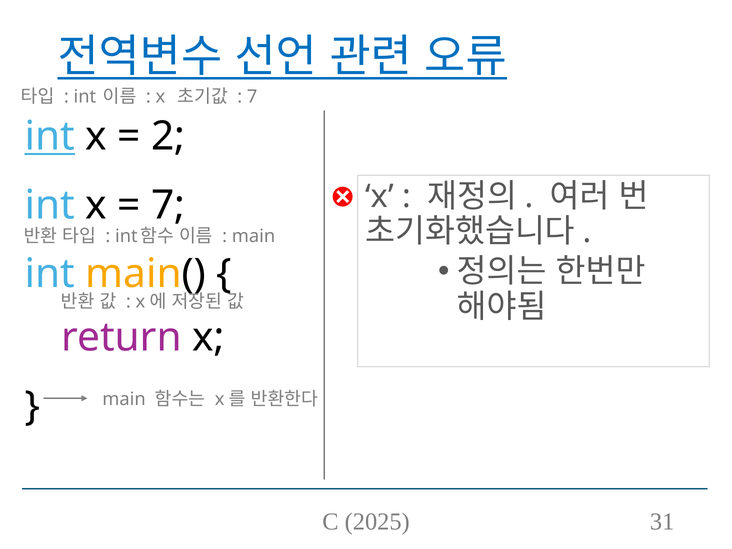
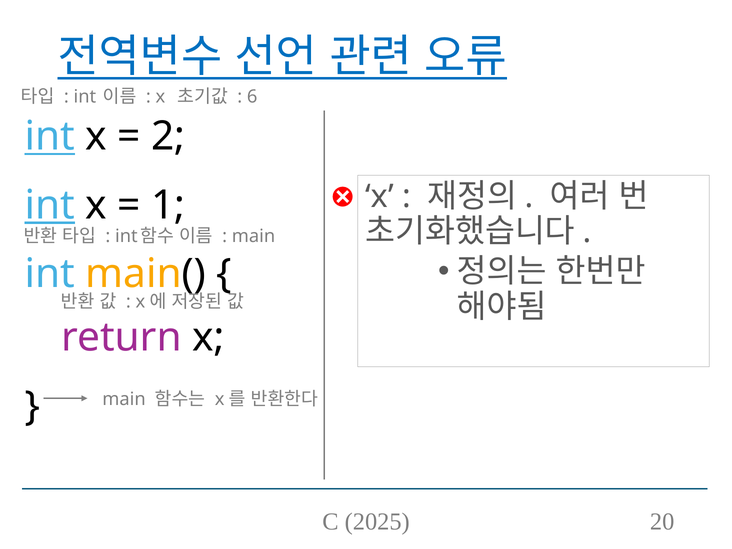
7 at (252, 96): 7 -> 6
int at (50, 205) underline: none -> present
7 at (168, 205): 7 -> 1
31: 31 -> 20
